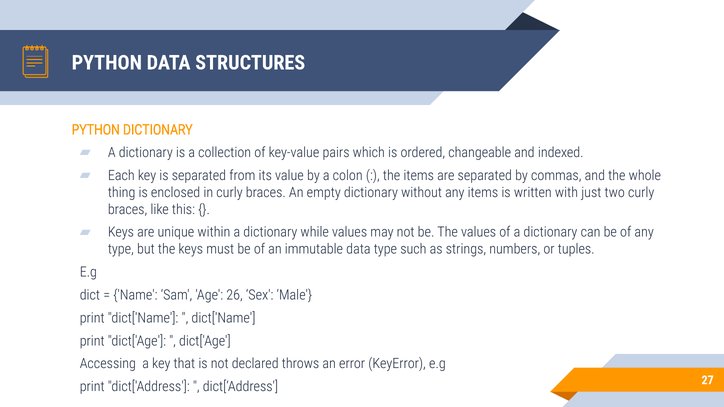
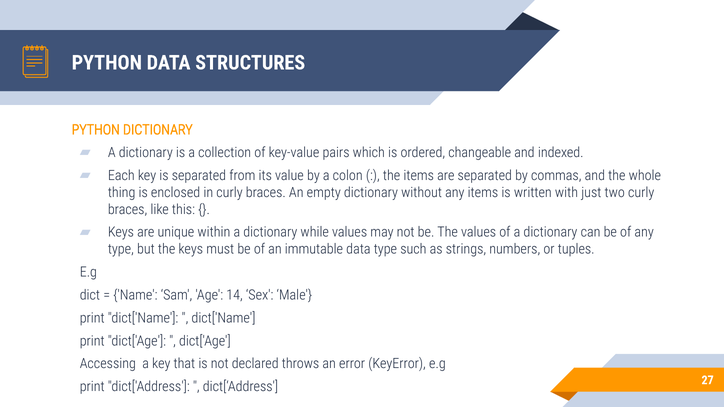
26: 26 -> 14
